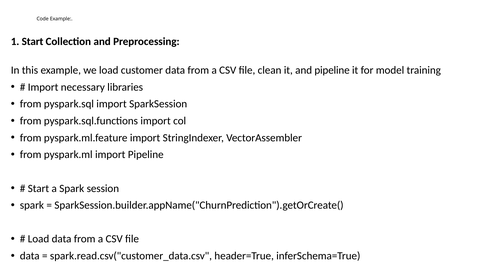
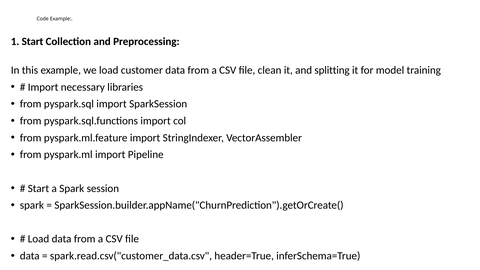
and pipeline: pipeline -> splitting
